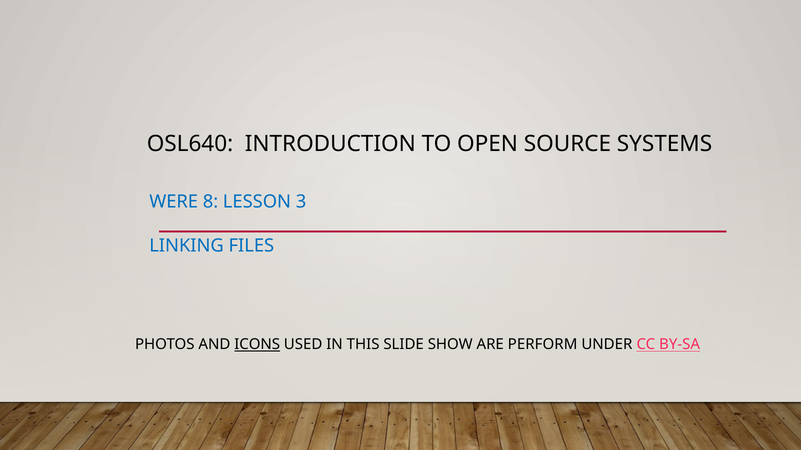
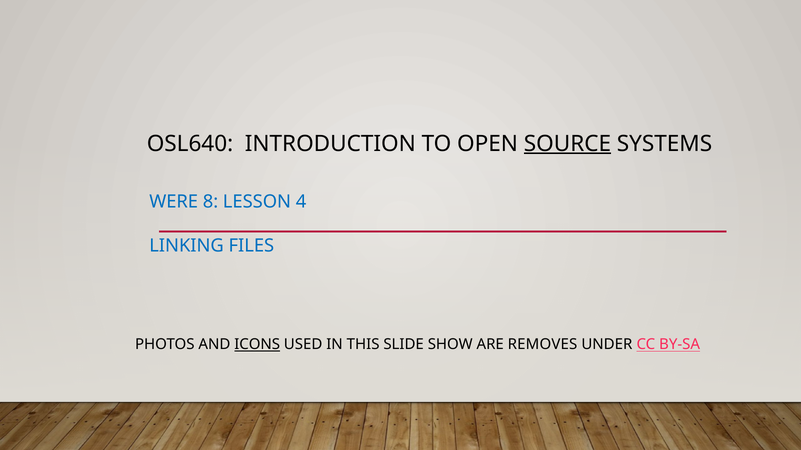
SOURCE underline: none -> present
3: 3 -> 4
PERFORM: PERFORM -> REMOVES
